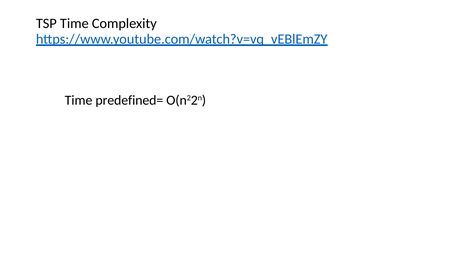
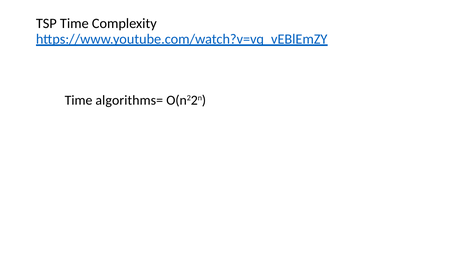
predefined=: predefined= -> algorithms=
